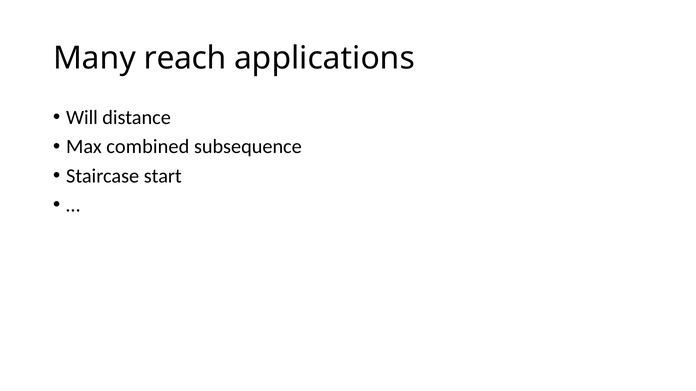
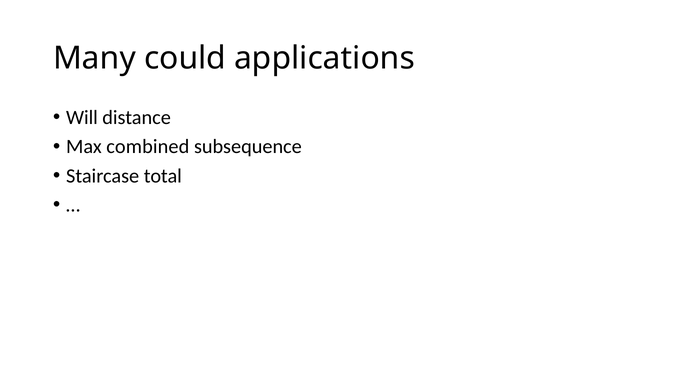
reach: reach -> could
start: start -> total
